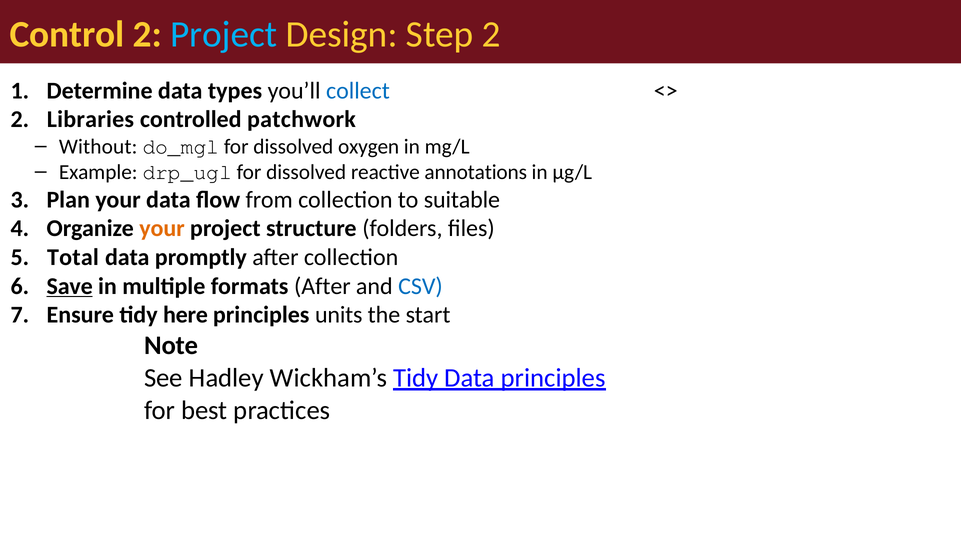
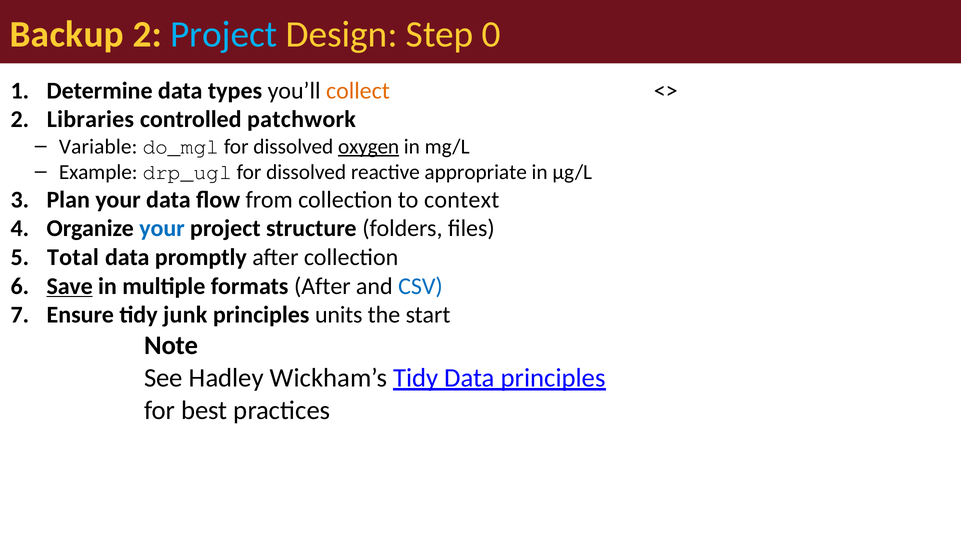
Control: Control -> Backup
Step 2: 2 -> 0
collect colour: blue -> orange
Without: Without -> Variable
oxygen underline: none -> present
annotations: annotations -> appropriate
suitable: suitable -> context
your at (162, 228) colour: orange -> blue
here: here -> junk
